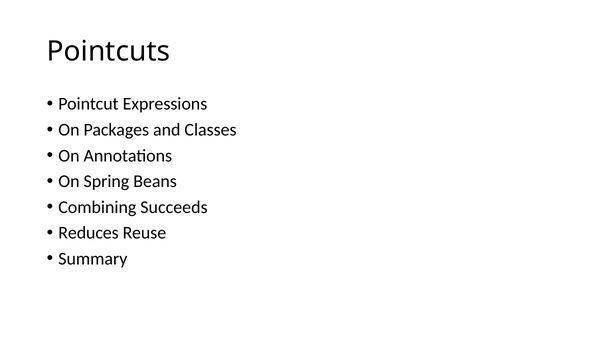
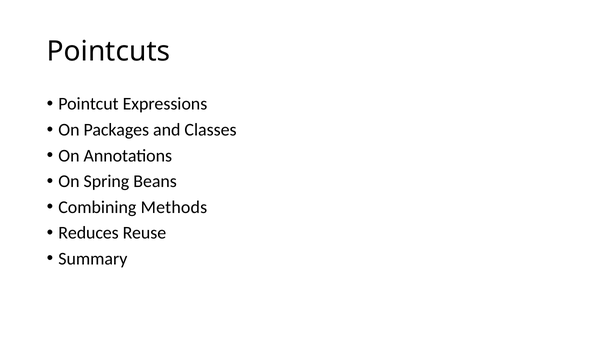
Succeeds: Succeeds -> Methods
